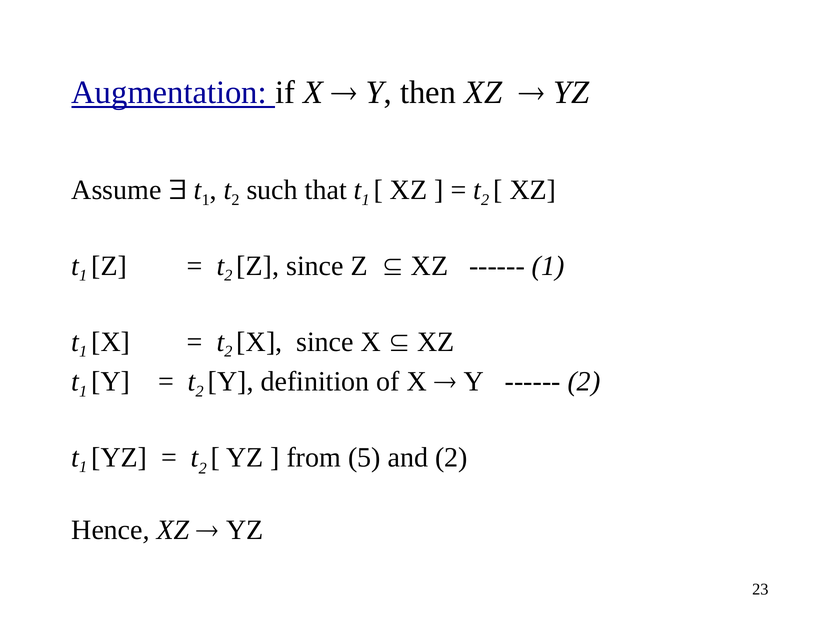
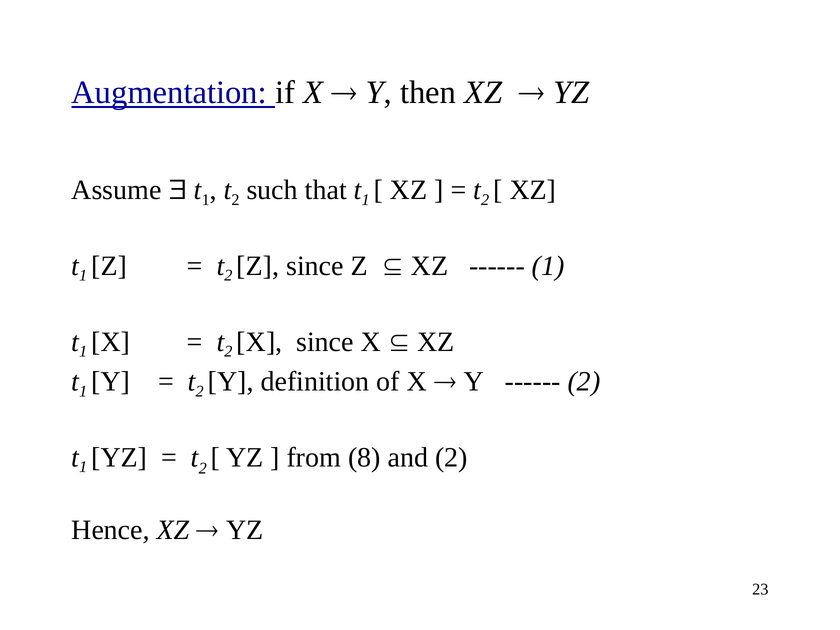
5: 5 -> 8
